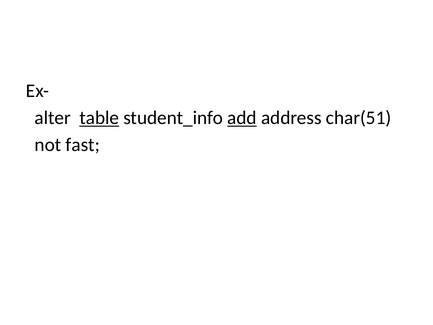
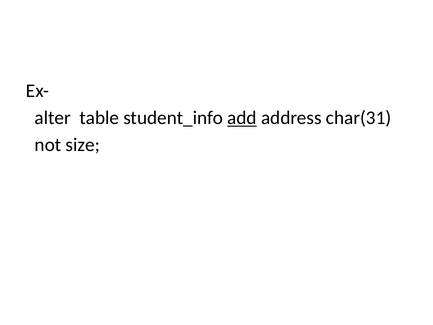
table underline: present -> none
char(51: char(51 -> char(31
fast: fast -> size
